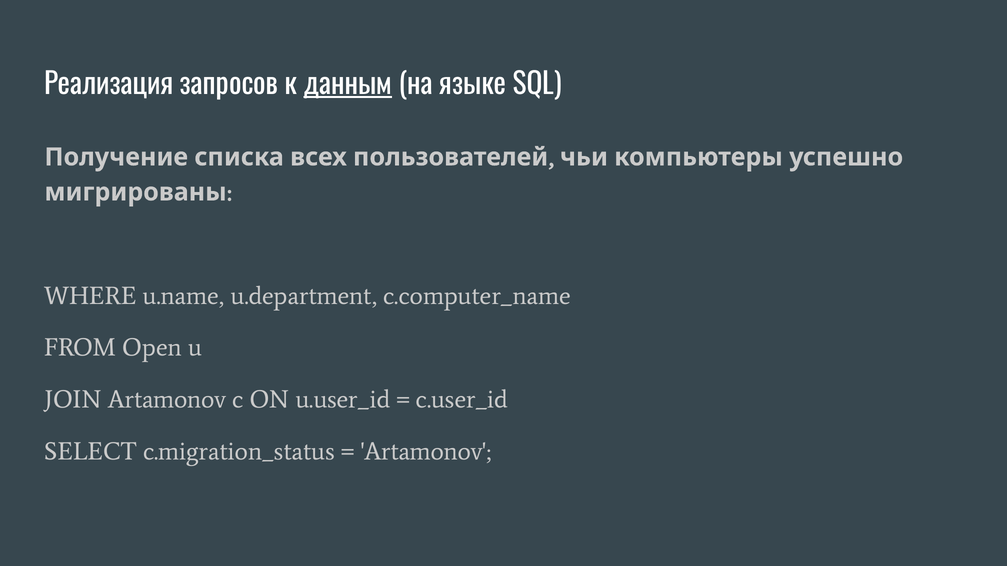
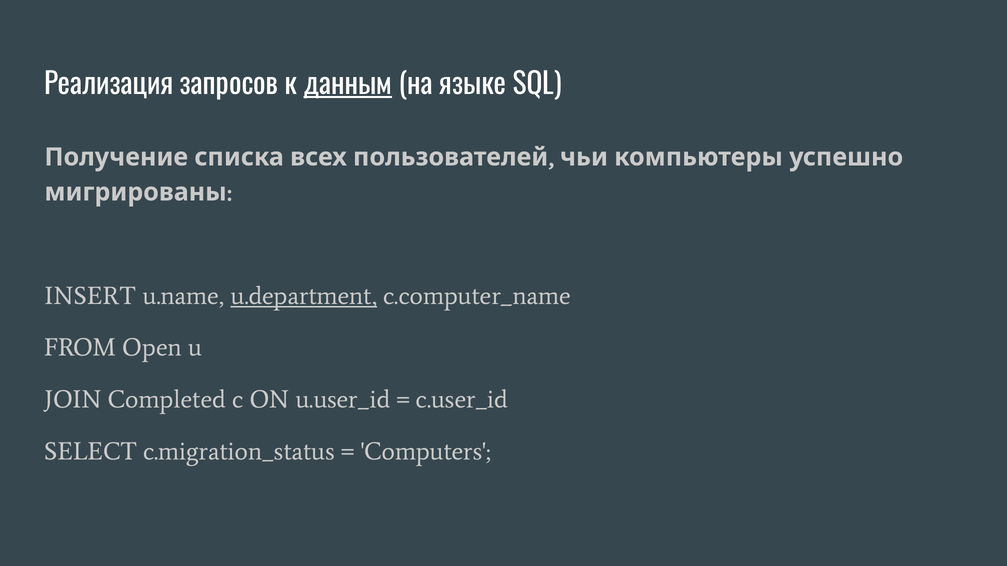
WHERE: WHERE -> INSERT
u.department underline: none -> present
JOIN Artamonov: Artamonov -> Completed
Artamonov at (426, 452): Artamonov -> Computers
